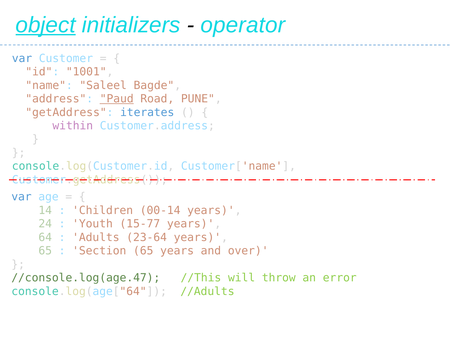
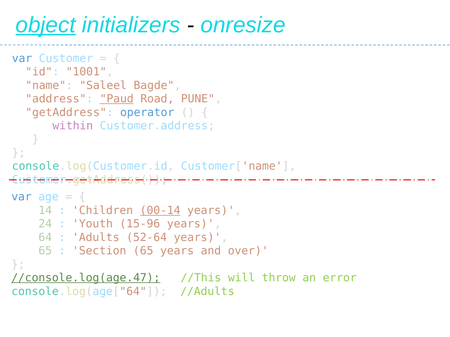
operator: operator -> onresize
iterates: iterates -> operator
00-14 underline: none -> present
15-77: 15-77 -> 15-96
23-64: 23-64 -> 52-64
//console.log(age.47 underline: none -> present
